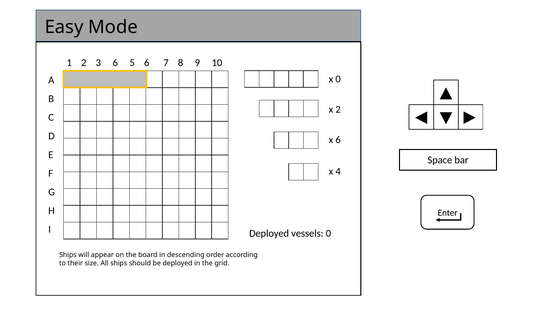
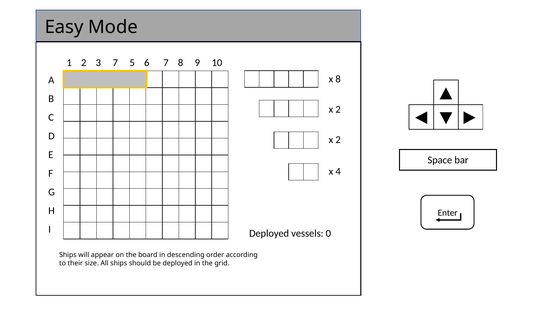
3 6: 6 -> 7
x 0: 0 -> 8
6 at (338, 139): 6 -> 2
